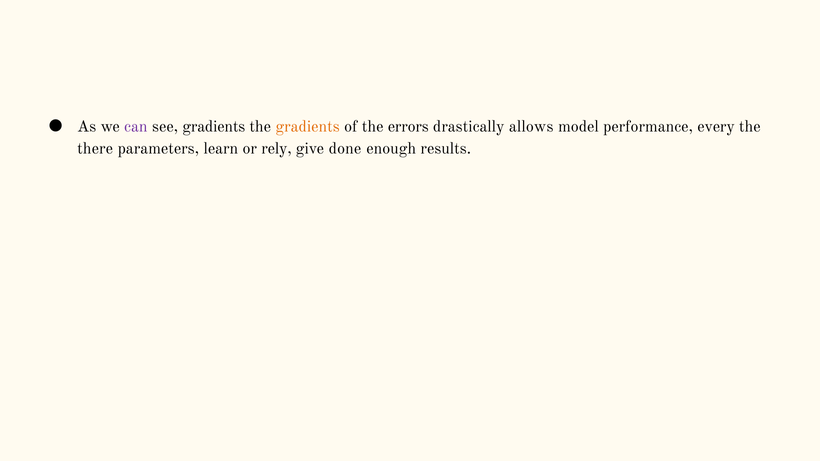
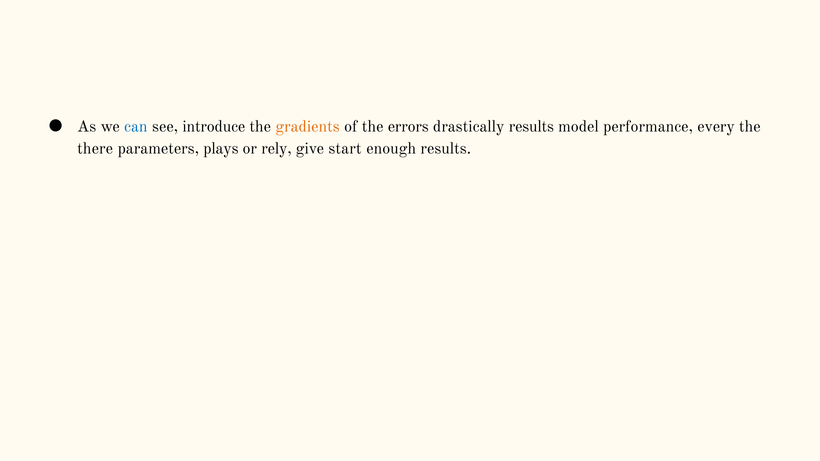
can colour: purple -> blue
see gradients: gradients -> introduce
drastically allows: allows -> results
learn: learn -> plays
done: done -> start
